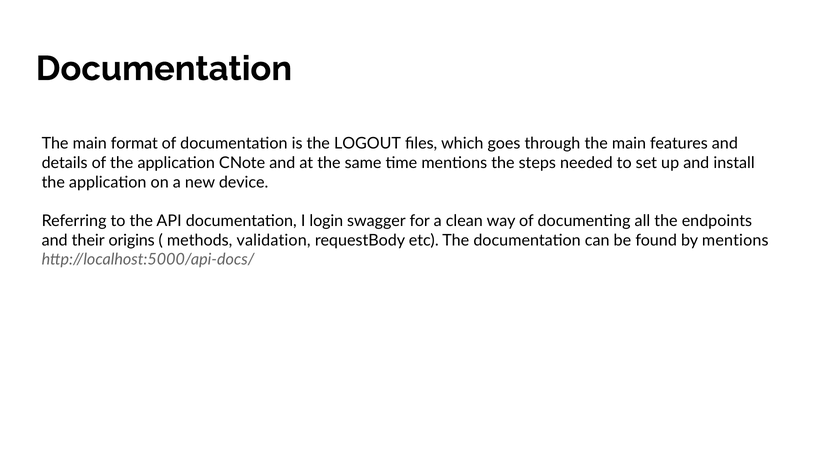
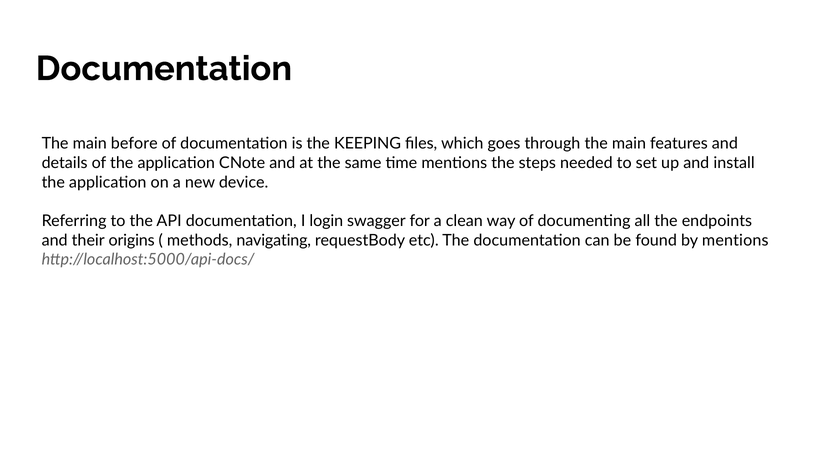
format: format -> before
LOGOUT: LOGOUT -> KEEPING
validation: validation -> navigating
